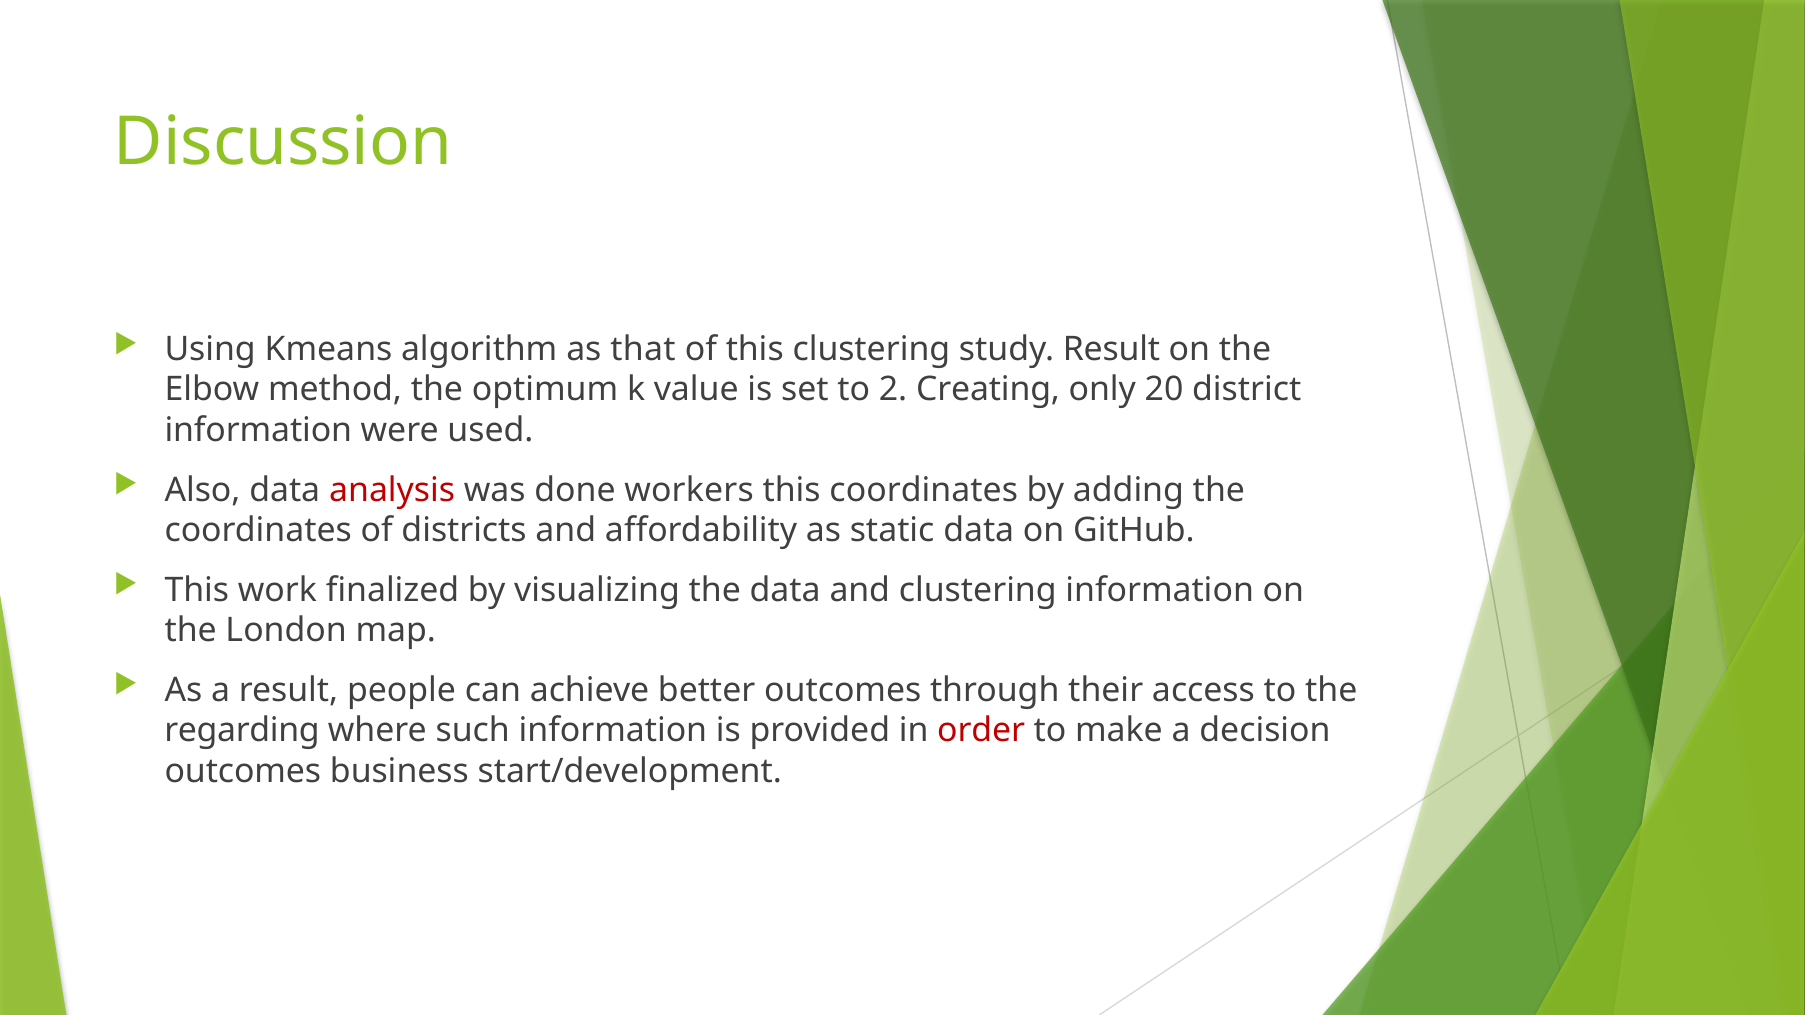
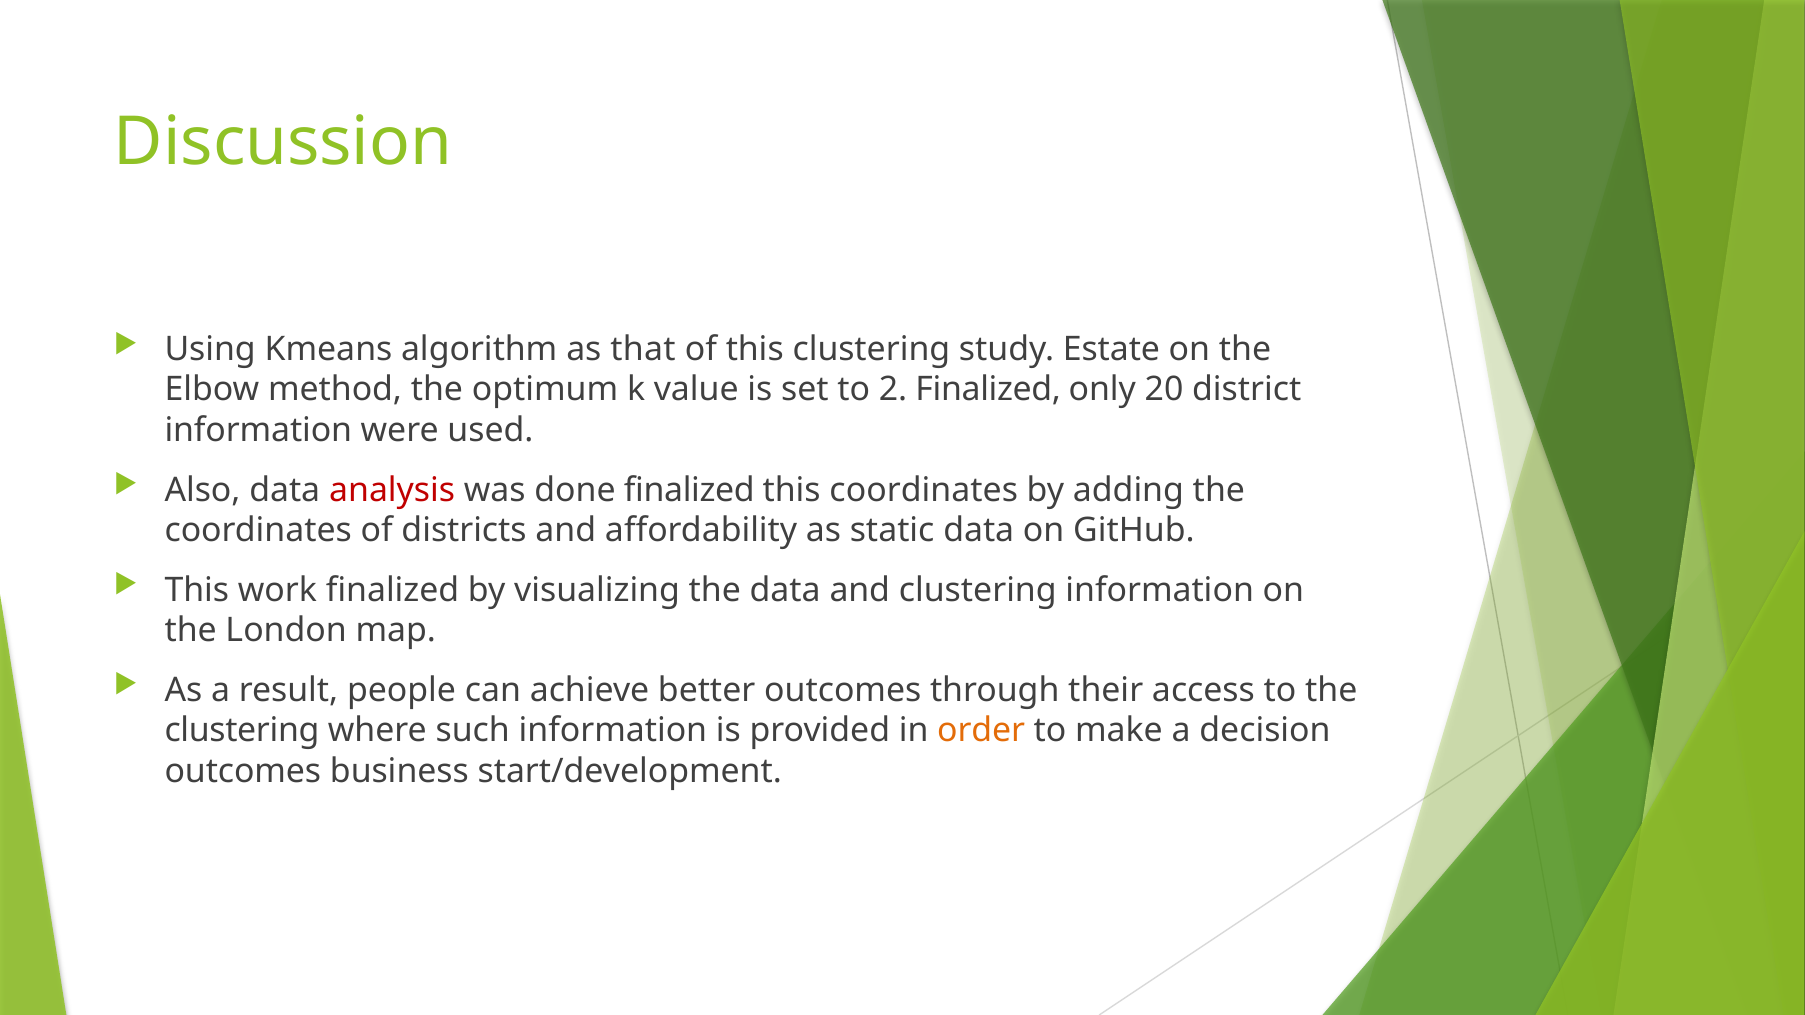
study Result: Result -> Estate
2 Creating: Creating -> Finalized
done workers: workers -> finalized
regarding at (242, 731): regarding -> clustering
order colour: red -> orange
